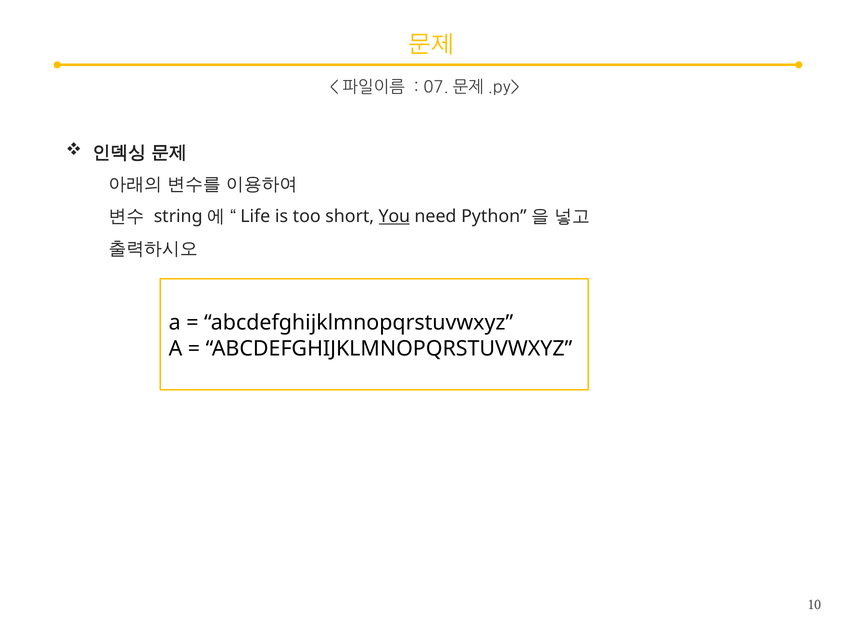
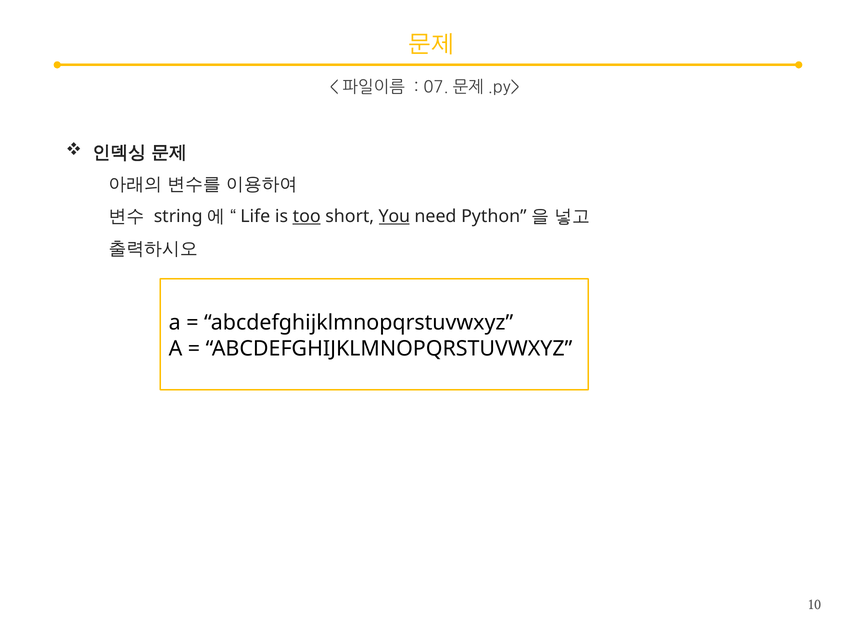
too underline: none -> present
